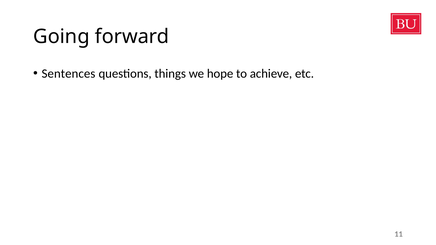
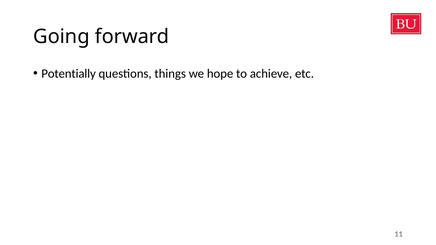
Sentences: Sentences -> Potentially
